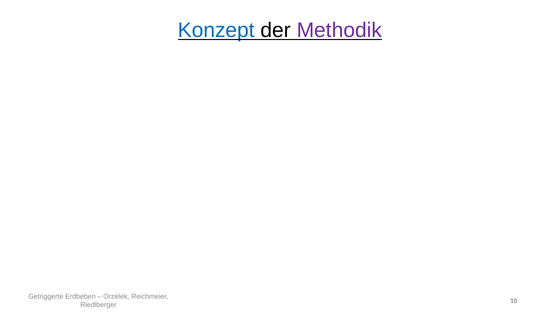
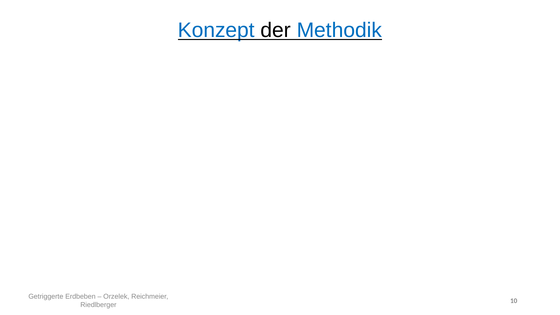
Methodik colour: purple -> blue
